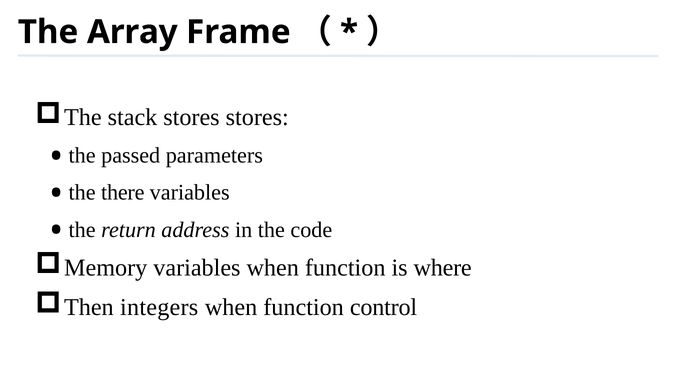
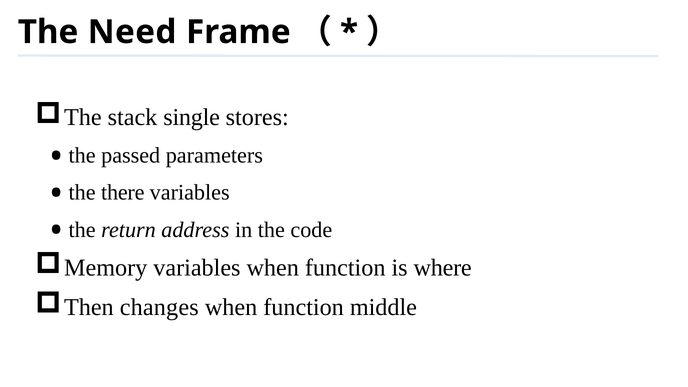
Array: Array -> Need
stack stores: stores -> single
integers: integers -> changes
control: control -> middle
